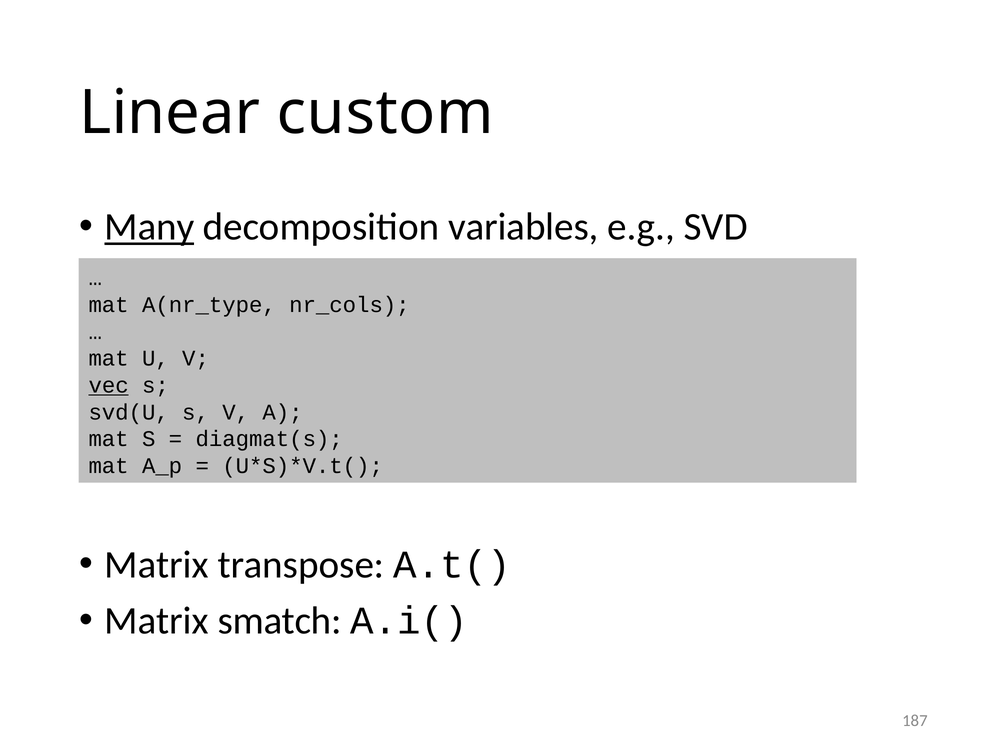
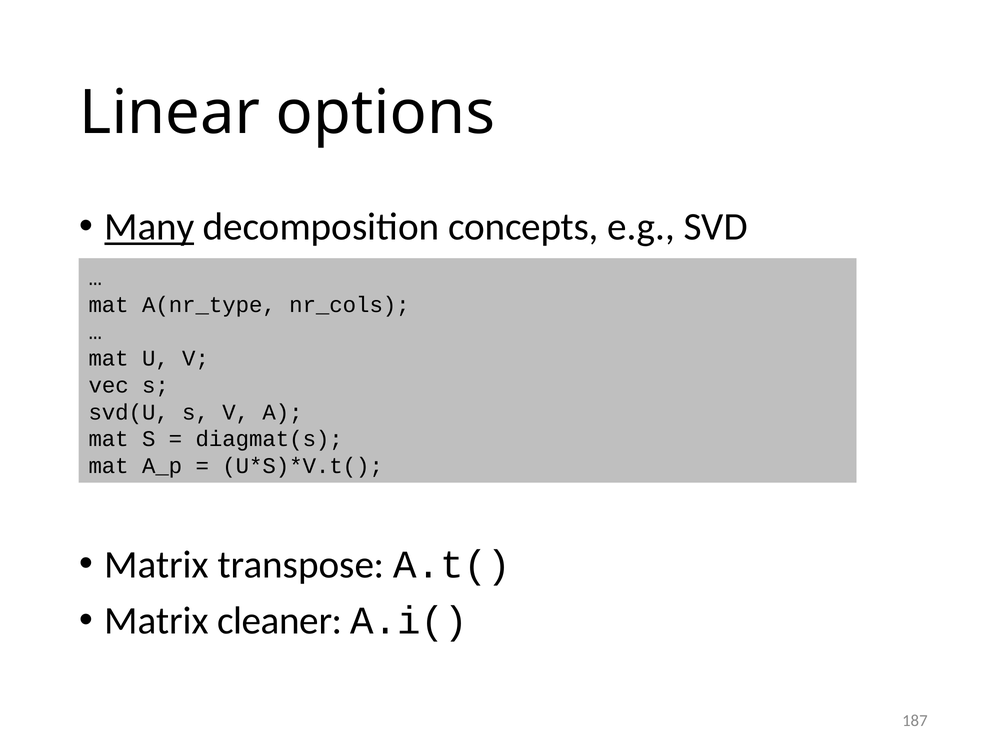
custom: custom -> options
variables: variables -> concepts
vec underline: present -> none
smatch: smatch -> cleaner
